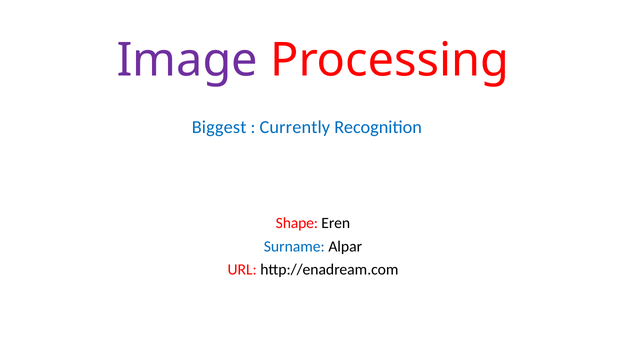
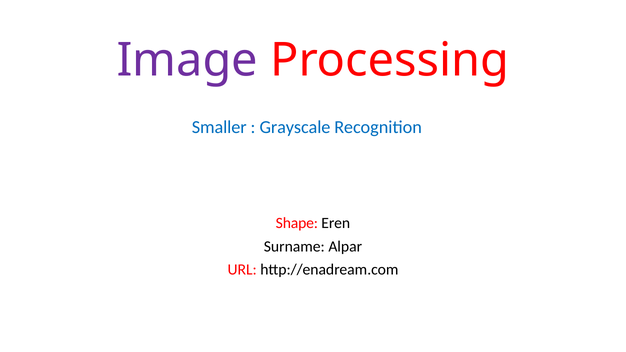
Biggest: Biggest -> Smaller
Currently: Currently -> Grayscale
Surname colour: blue -> black
